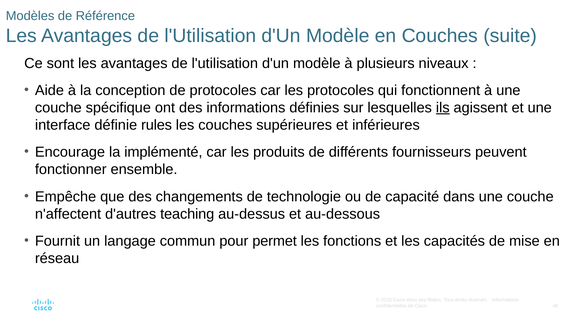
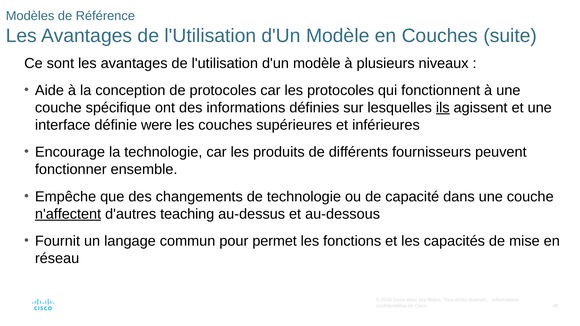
rules: rules -> were
la implémenté: implémenté -> technologie
n'affectent underline: none -> present
